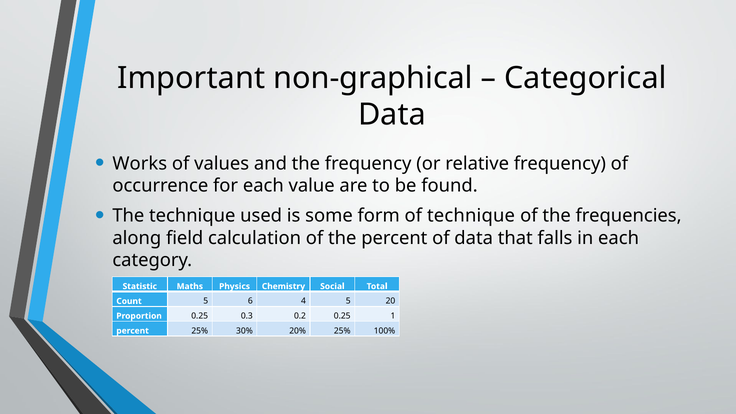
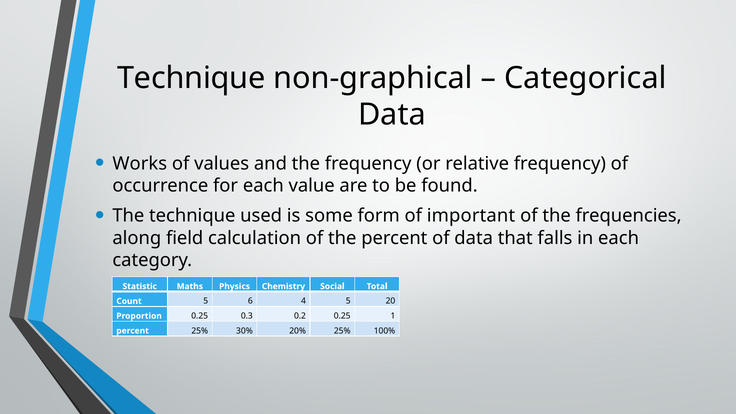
Important at (191, 78): Important -> Technique
of technique: technique -> important
